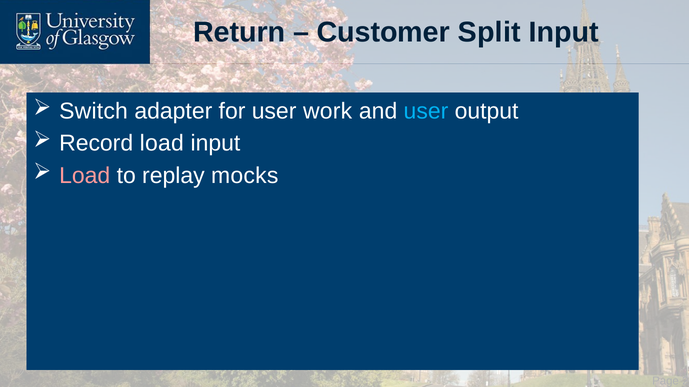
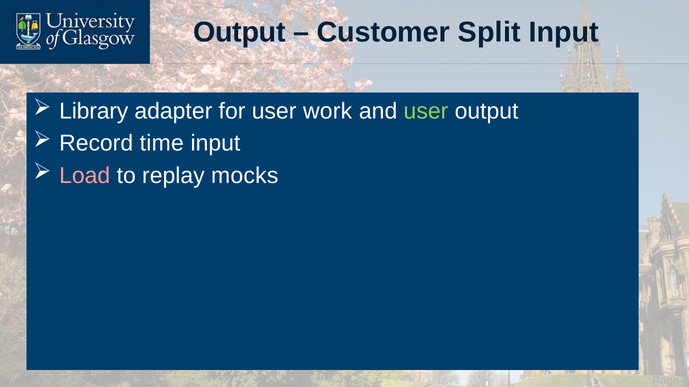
Return at (239, 32): Return -> Output
Switch: Switch -> Library
user at (426, 111) colour: light blue -> light green
Record load: load -> time
